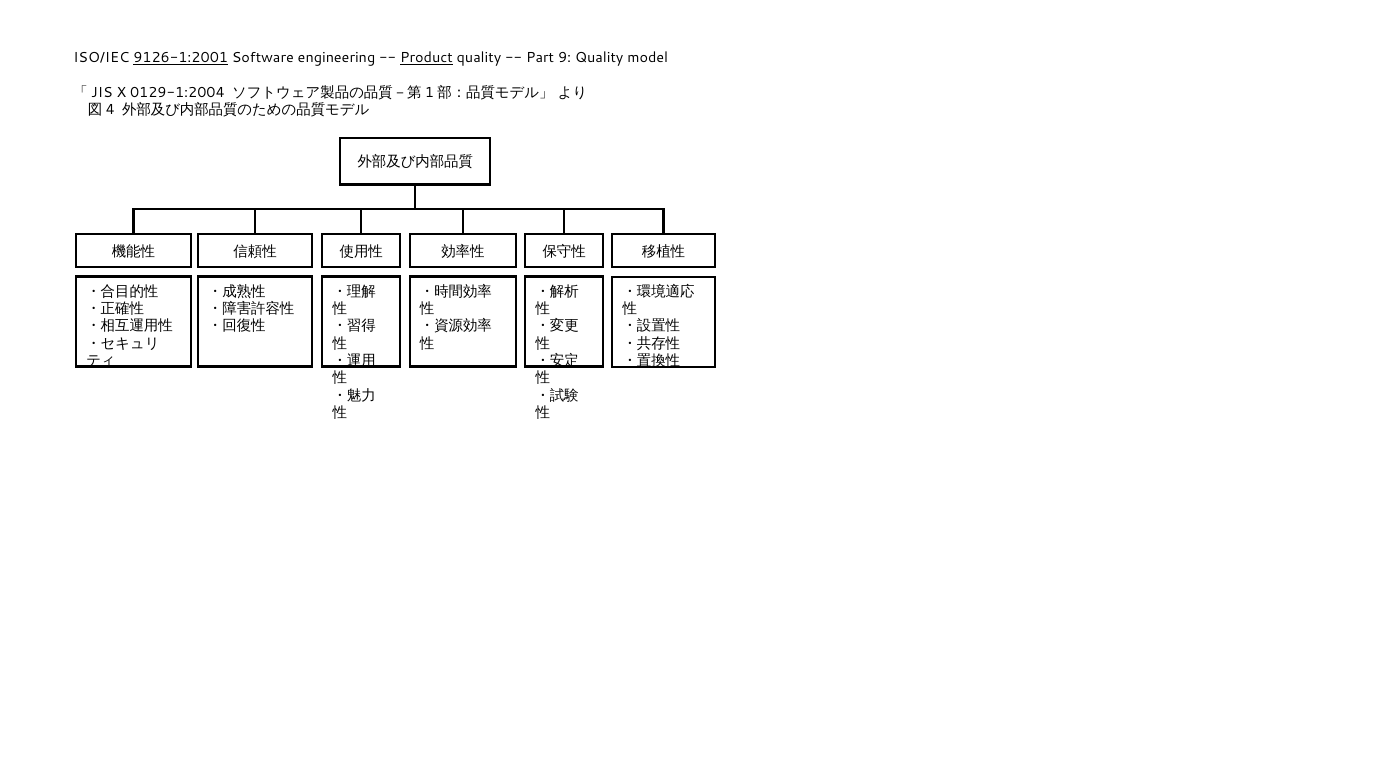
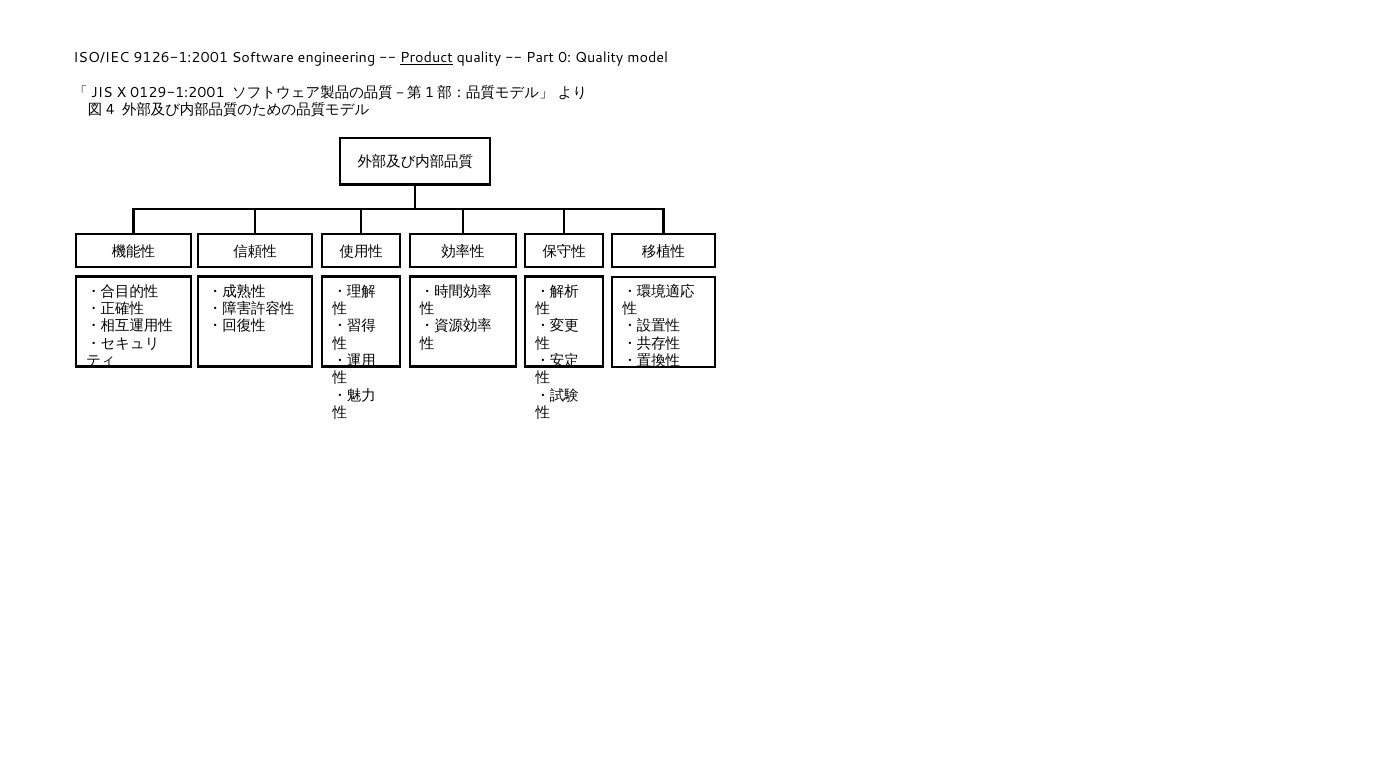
9126-1:2001 underline: present -> none
9: 9 -> 0
0129-1:2004: 0129-1:2004 -> 0129-1:2001
